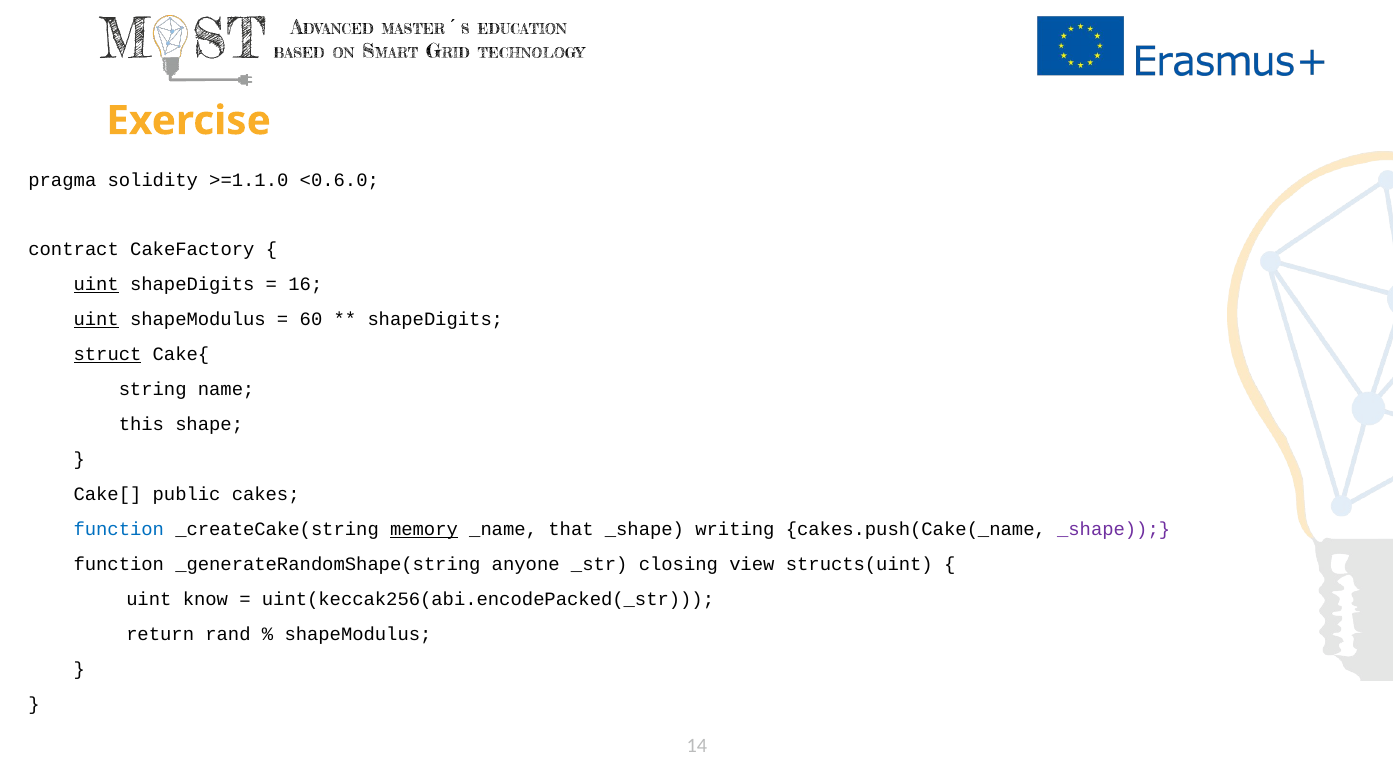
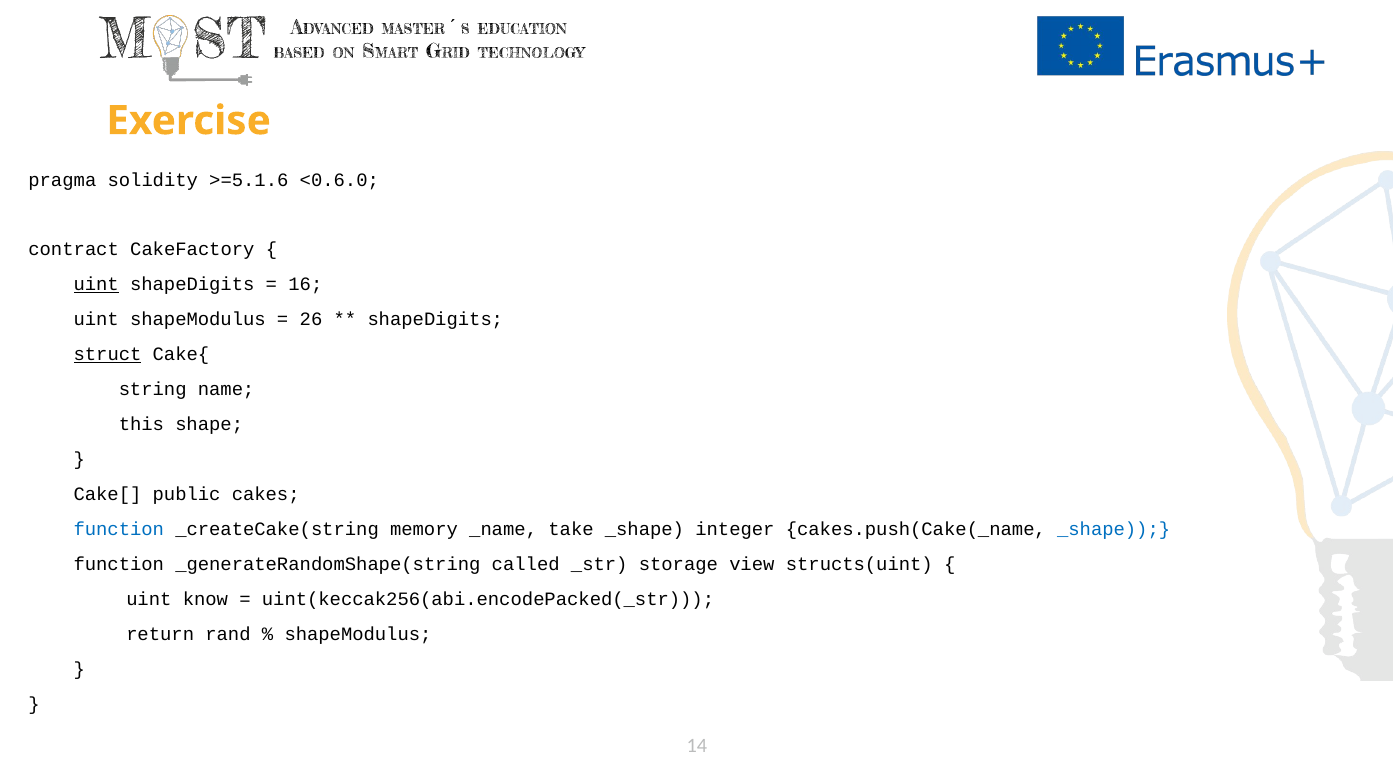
>=1.1.0: >=1.1.0 -> >=5.1.6
uint at (96, 320) underline: present -> none
60: 60 -> 26
memory underline: present -> none
that: that -> take
writing: writing -> integer
_shape at (1114, 529) colour: purple -> blue
anyone: anyone -> called
closing: closing -> storage
